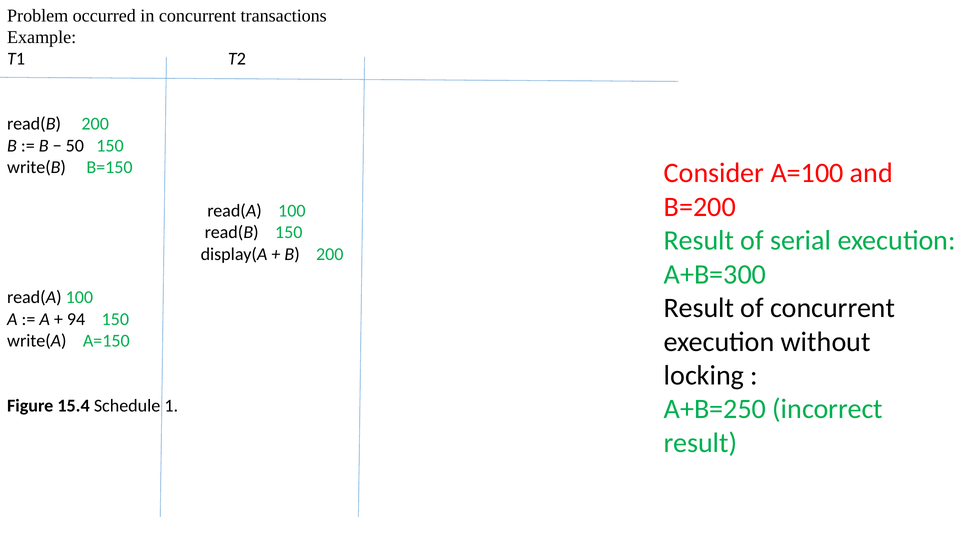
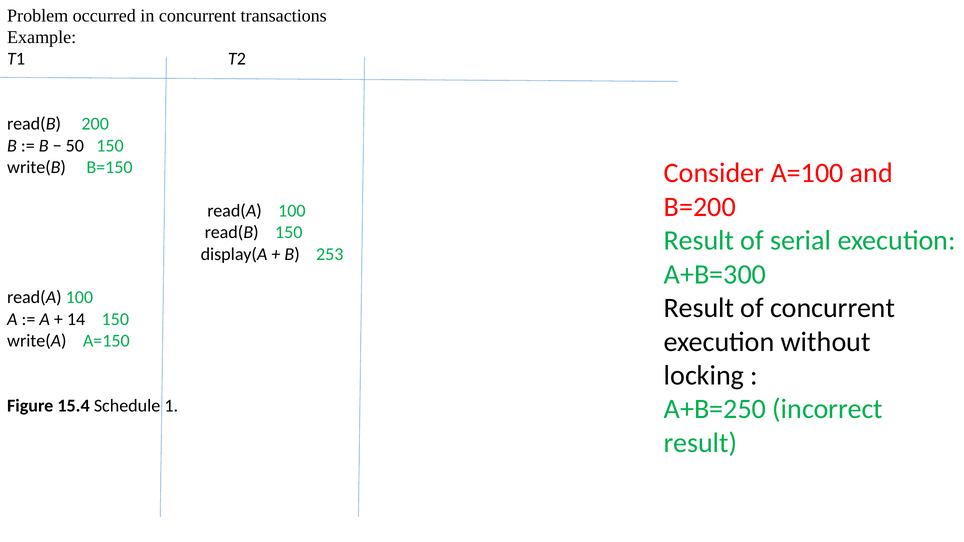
B 200: 200 -> 253
94: 94 -> 14
